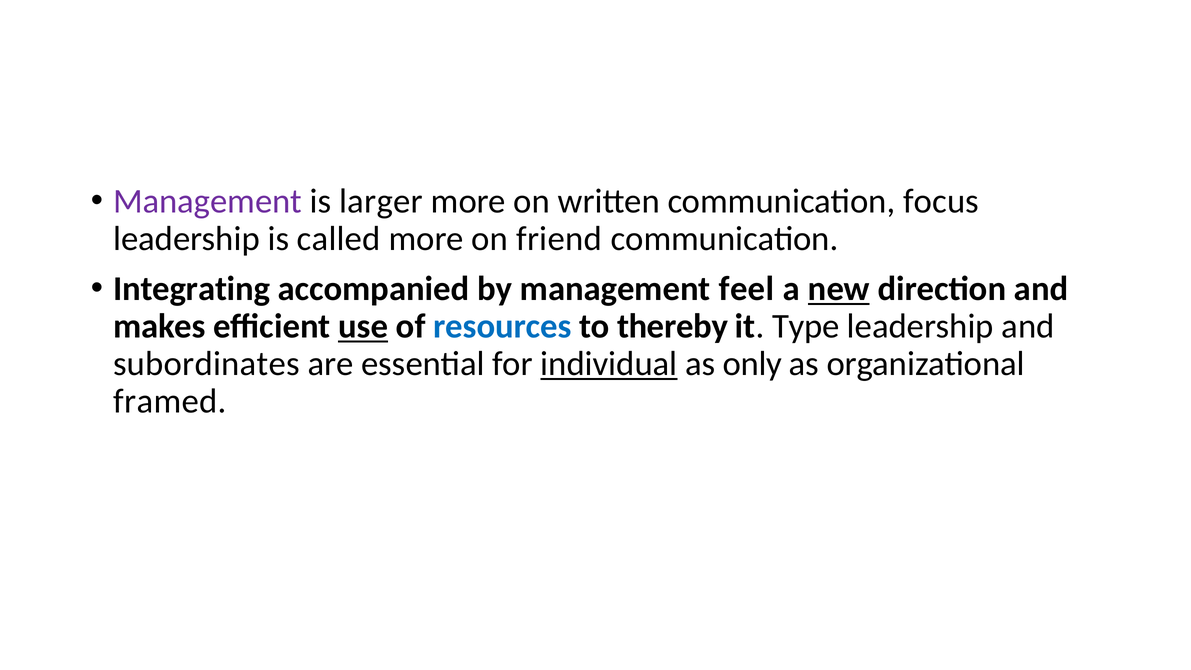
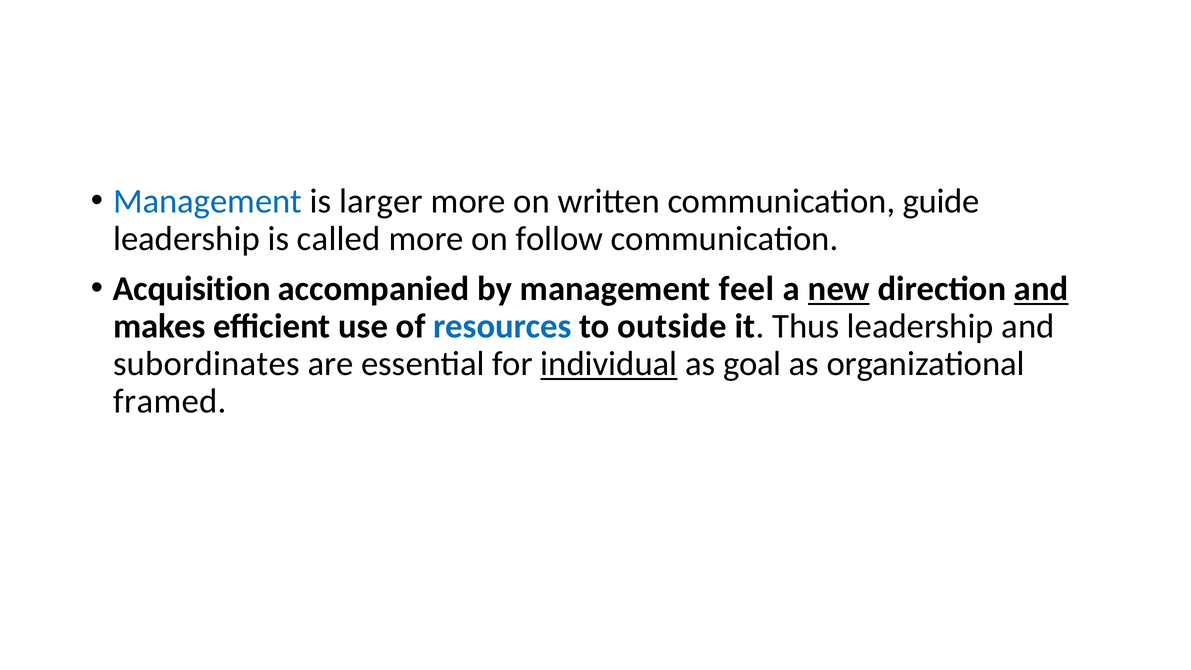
Management at (208, 201) colour: purple -> blue
focus: focus -> guide
friend: friend -> follow
Integrating: Integrating -> Acquisition
and at (1041, 289) underline: none -> present
use underline: present -> none
thereby: thereby -> outside
Type: Type -> Thus
only: only -> goal
